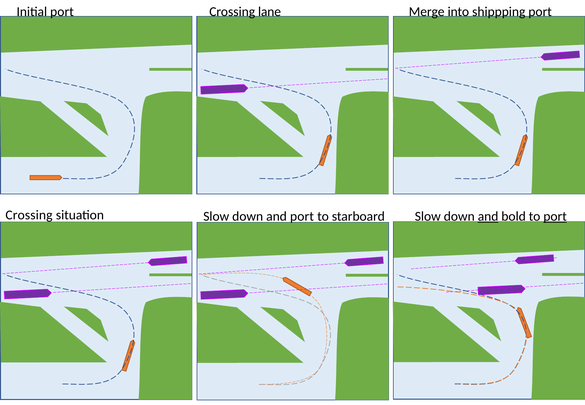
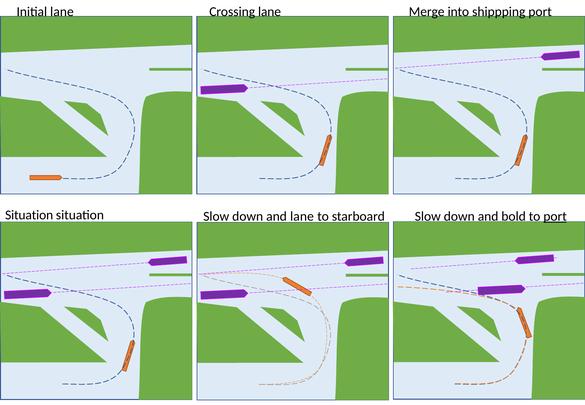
Initial port: port -> lane
Crossing at (29, 215): Crossing -> Situation
and port: port -> lane
and at (488, 216) underline: present -> none
